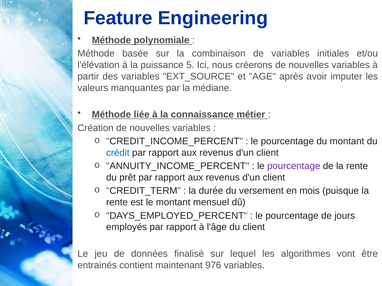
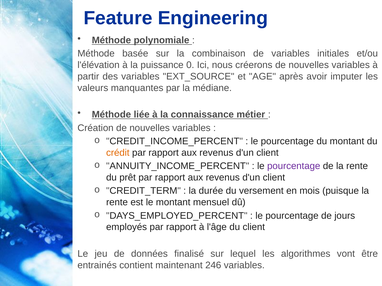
5: 5 -> 0
crédit colour: blue -> orange
976: 976 -> 246
